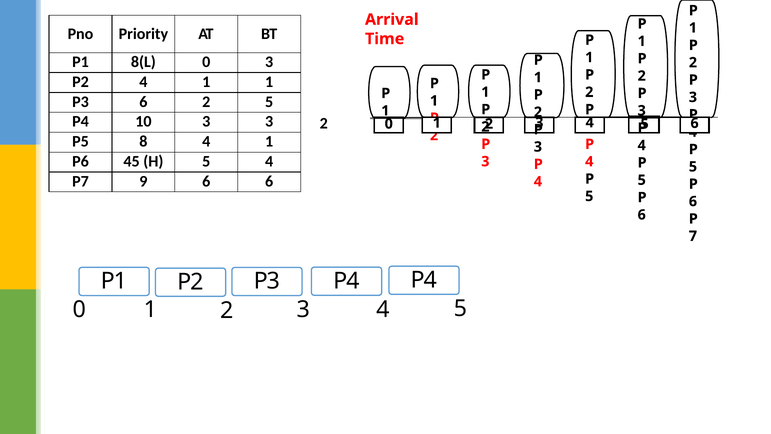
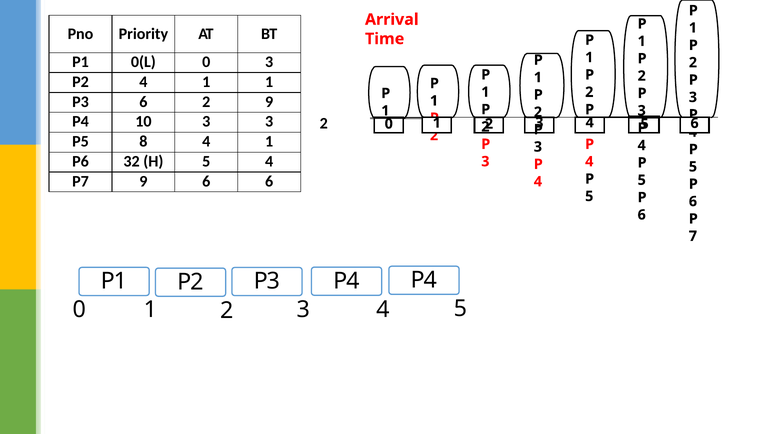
8(L: 8(L -> 0(L
2 5: 5 -> 9
45: 45 -> 32
